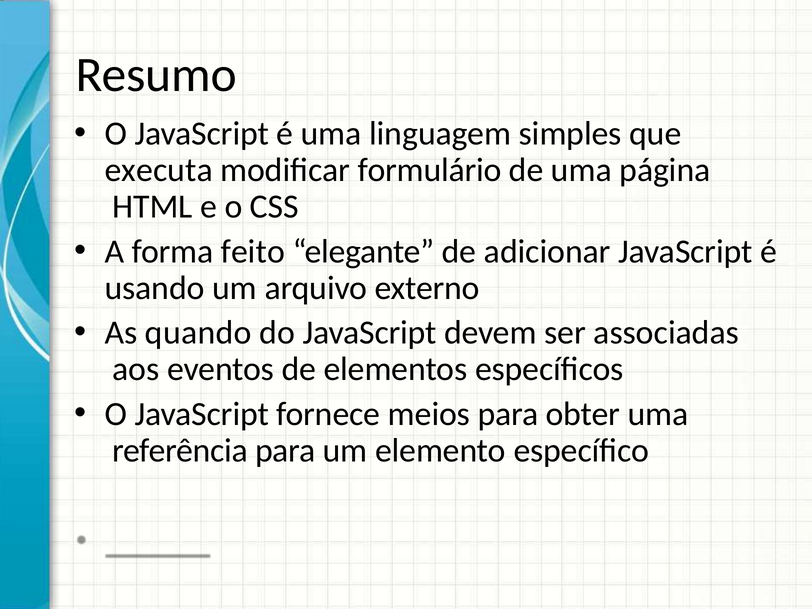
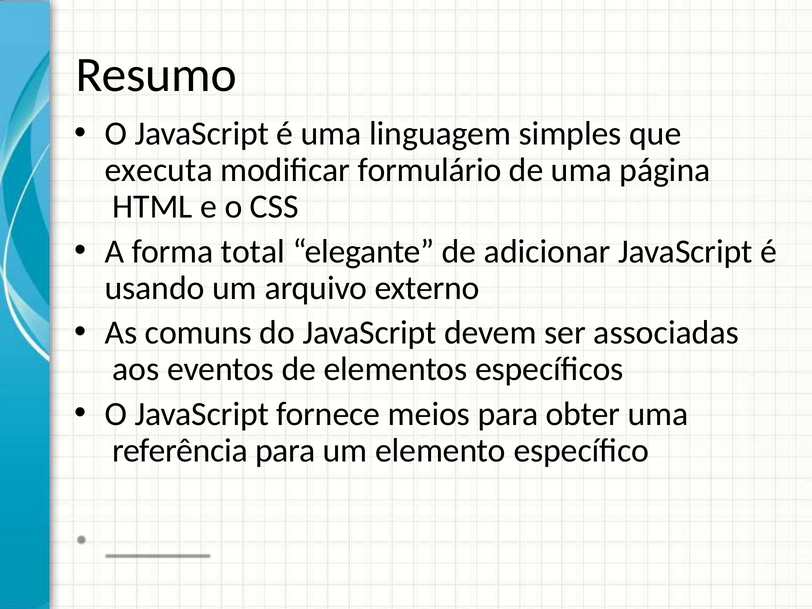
feito: feito -> total
quando: quando -> comuns
